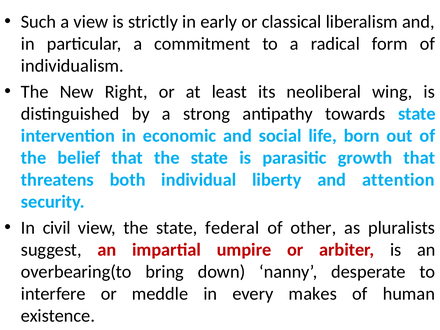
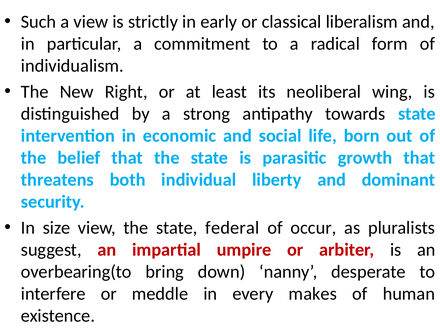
attention: attention -> dominant
civil: civil -> size
other: other -> occur
